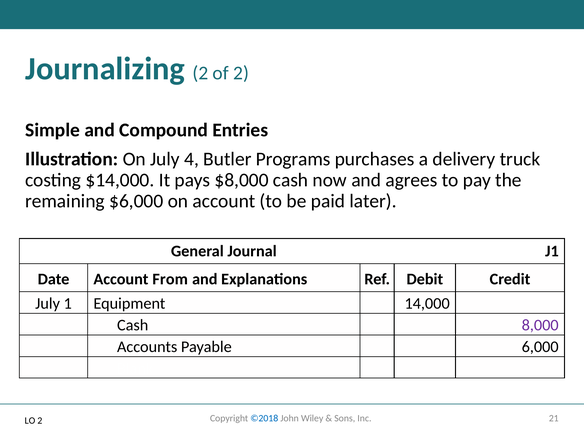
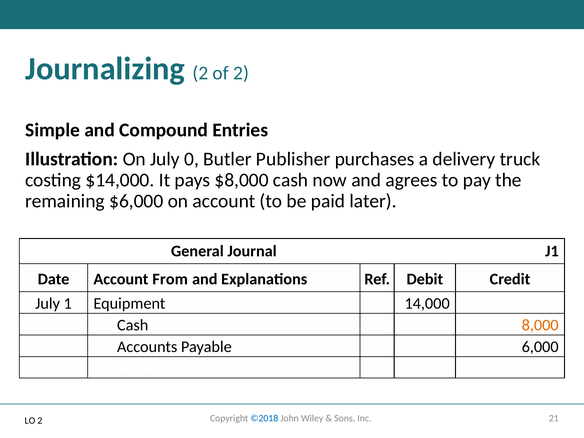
4: 4 -> 0
Programs: Programs -> Publisher
8,000 colour: purple -> orange
